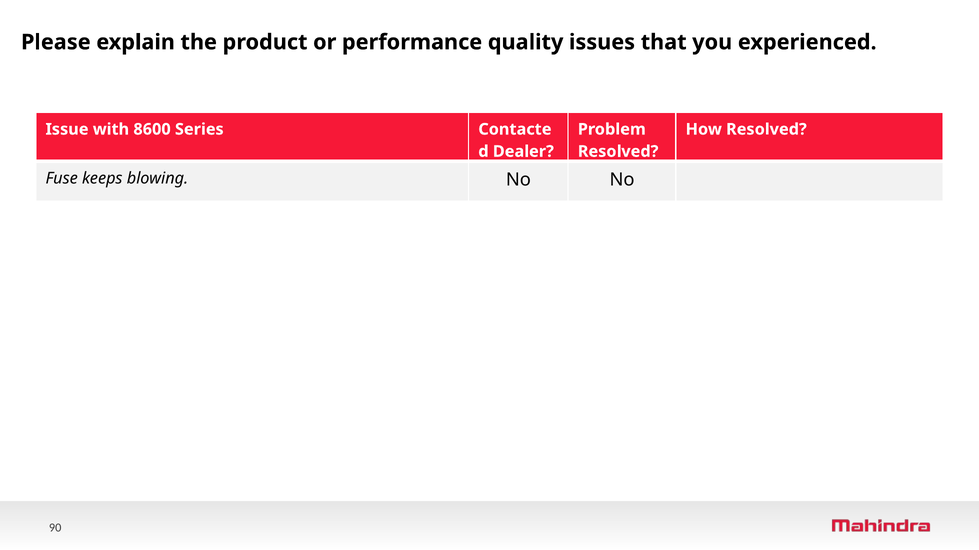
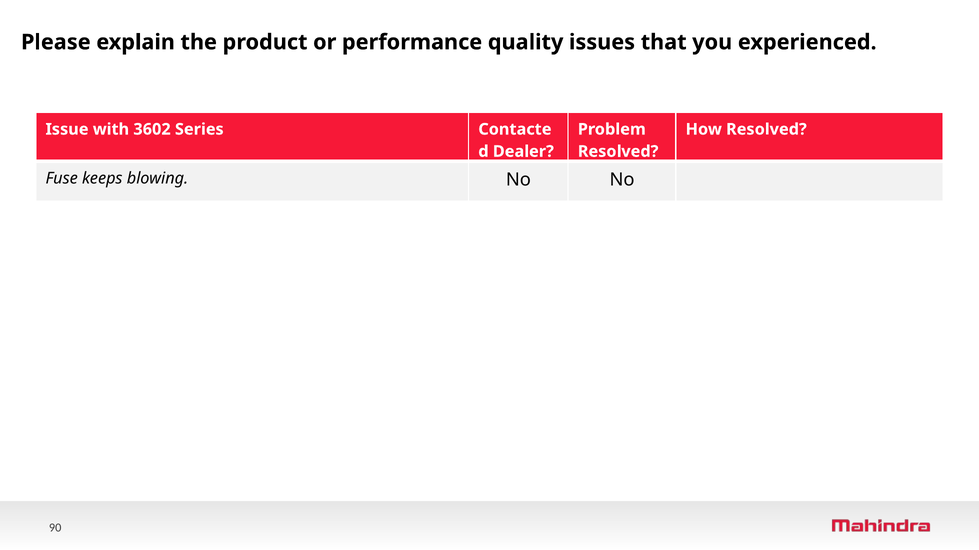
8600: 8600 -> 3602
